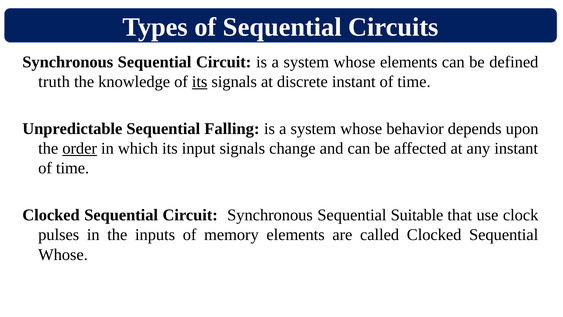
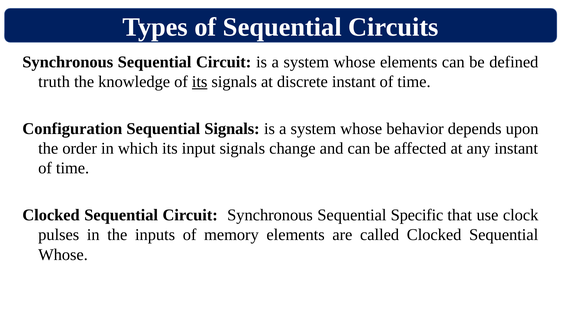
Unpredictable: Unpredictable -> Configuration
Sequential Falling: Falling -> Signals
order underline: present -> none
Suitable: Suitable -> Specific
